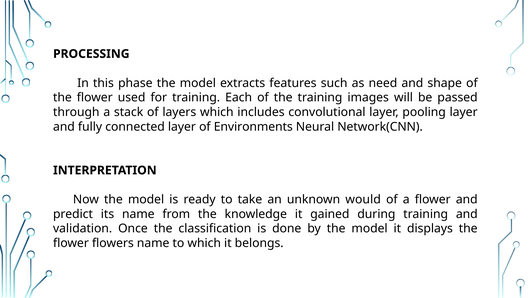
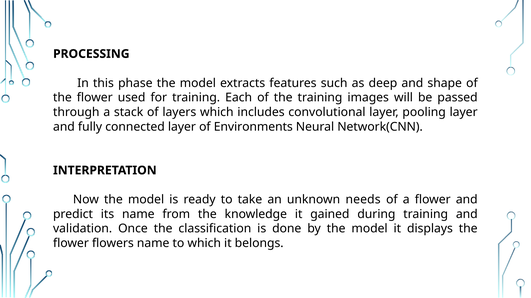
need: need -> deep
would: would -> needs
